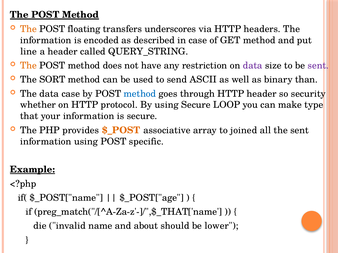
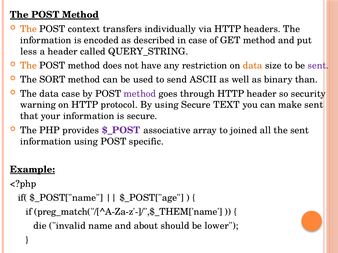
floating: floating -> context
underscores: underscores -> individually
line: line -> less
data at (253, 66) colour: purple -> orange
method at (140, 94) colour: blue -> purple
whether: whether -> warning
LOOP: LOOP -> TEXT
make type: type -> sent
$_POST colour: orange -> purple
preg_match("/[^A-Za-z'-]/",$_THAT['name: preg_match("/[^A-Za-z'-]/",$_THAT['name -> preg_match("/[^A-Za-z'-]/",$_THEM['name
